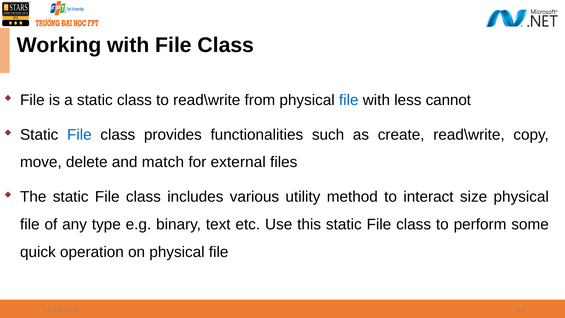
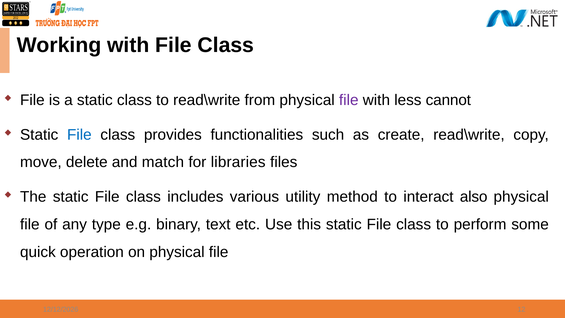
file at (349, 100) colour: blue -> purple
external: external -> libraries
size: size -> also
